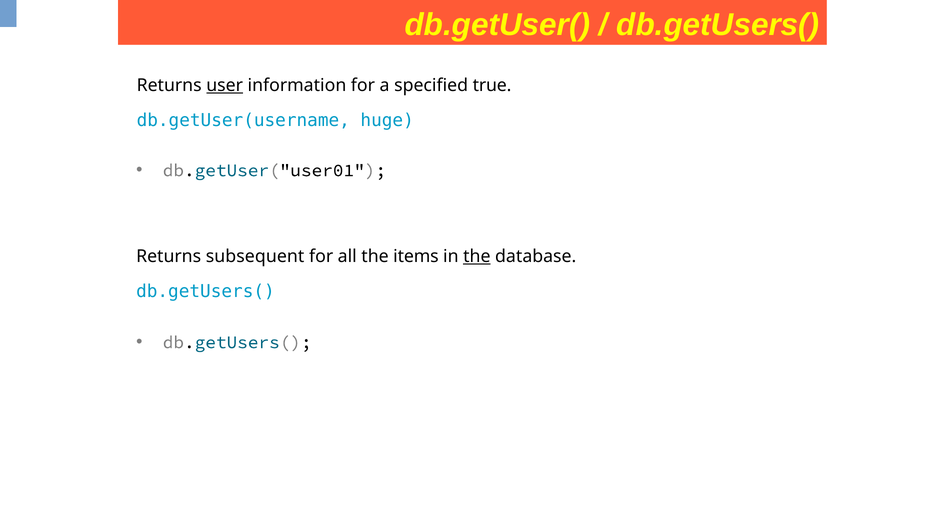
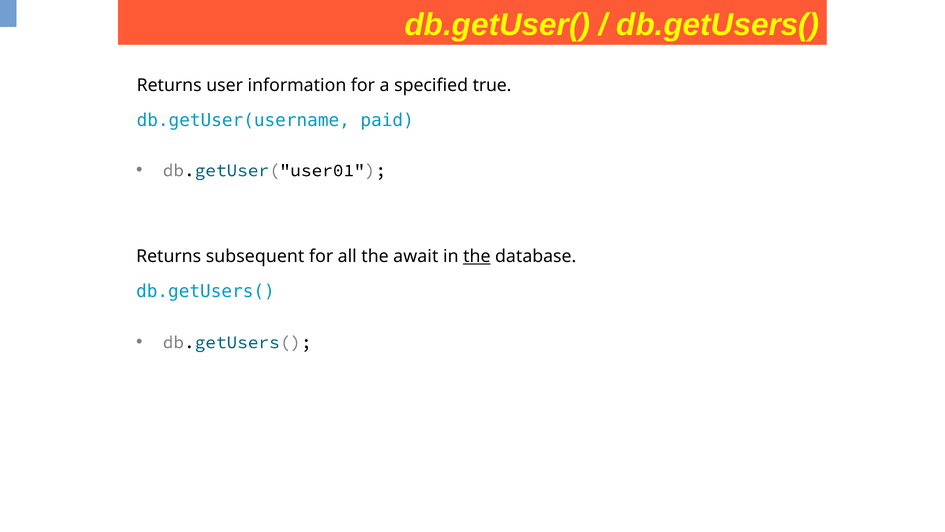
user underline: present -> none
huge: huge -> paid
items: items -> await
